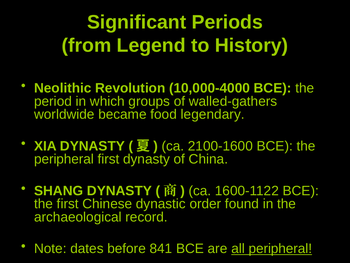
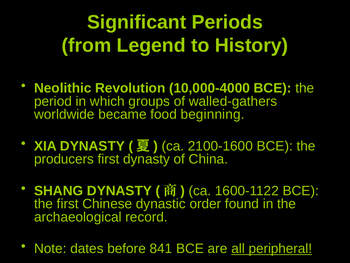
legendary: legendary -> beginning
peripheral at (64, 159): peripheral -> producers
